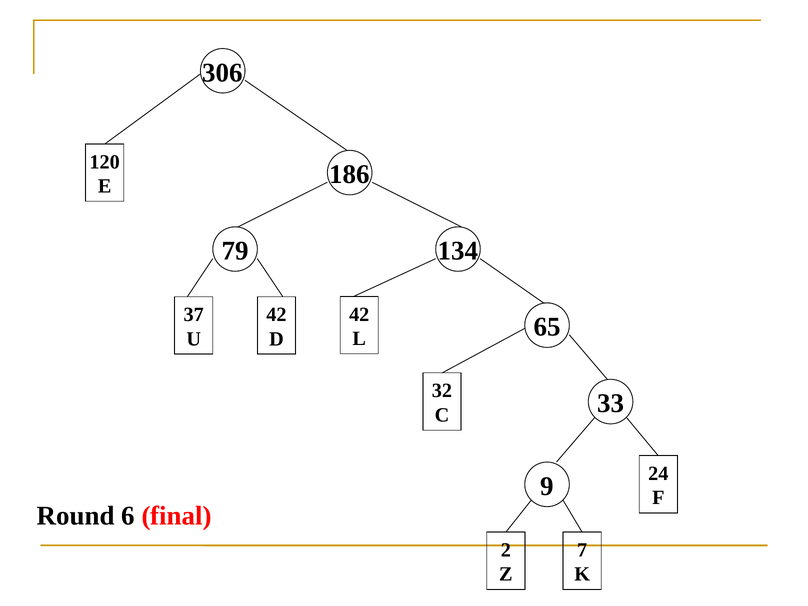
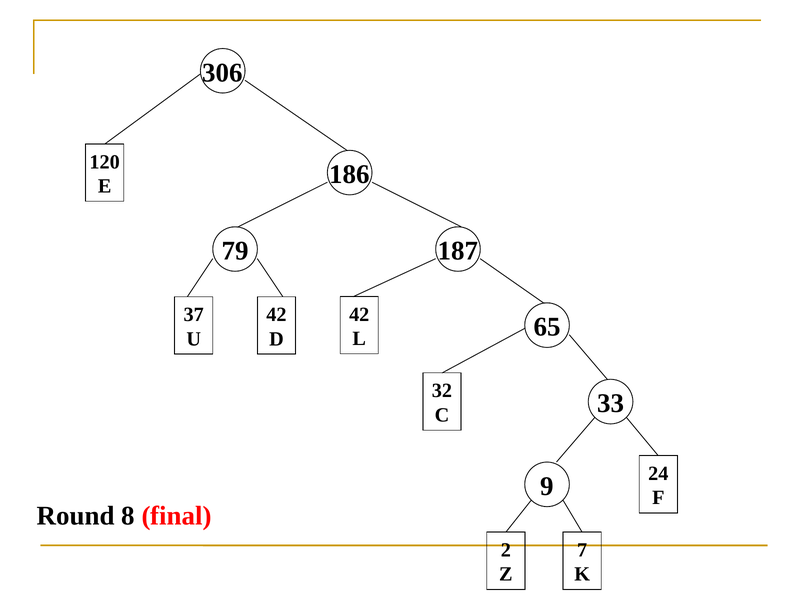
134: 134 -> 187
6: 6 -> 8
